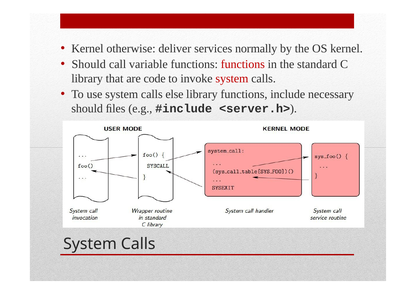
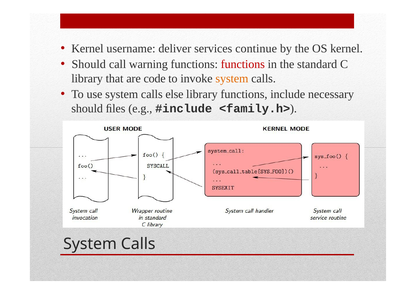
otherwise: otherwise -> username
normally: normally -> continue
variable: variable -> warning
system at (232, 78) colour: red -> orange
<server.h>: <server.h> -> <family.h>
